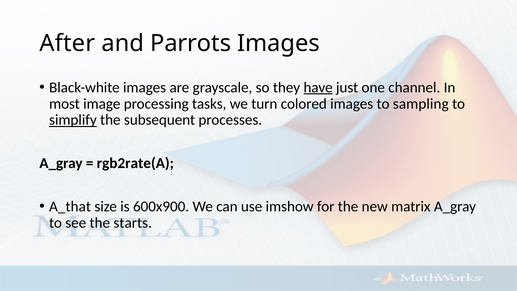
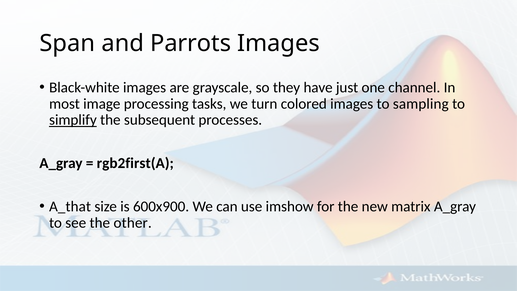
After: After -> Span
have underline: present -> none
rgb2rate(A: rgb2rate(A -> rgb2first(A
starts: starts -> other
